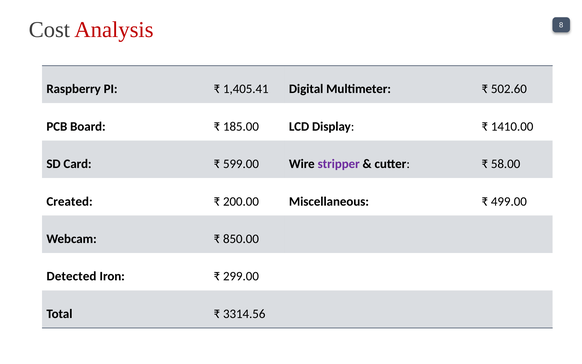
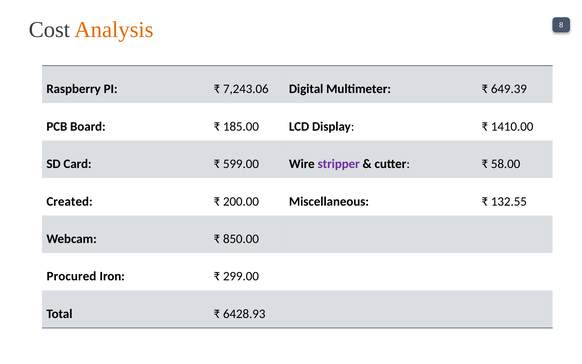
Analysis colour: red -> orange
1,405.41: 1,405.41 -> 7,243.06
502.60: 502.60 -> 649.39
499.00: 499.00 -> 132.55
Detected: Detected -> Procured
3314.56: 3314.56 -> 6428.93
